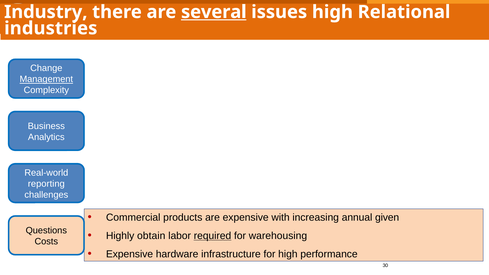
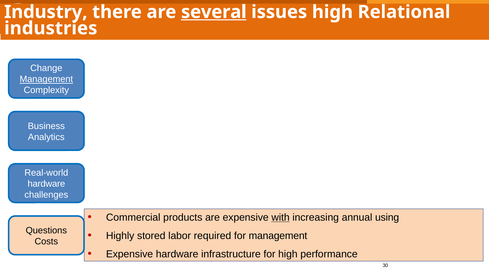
reporting at (46, 184): reporting -> hardware
with underline: none -> present
given: given -> using
obtain: obtain -> stored
required underline: present -> none
for warehousing: warehousing -> management
